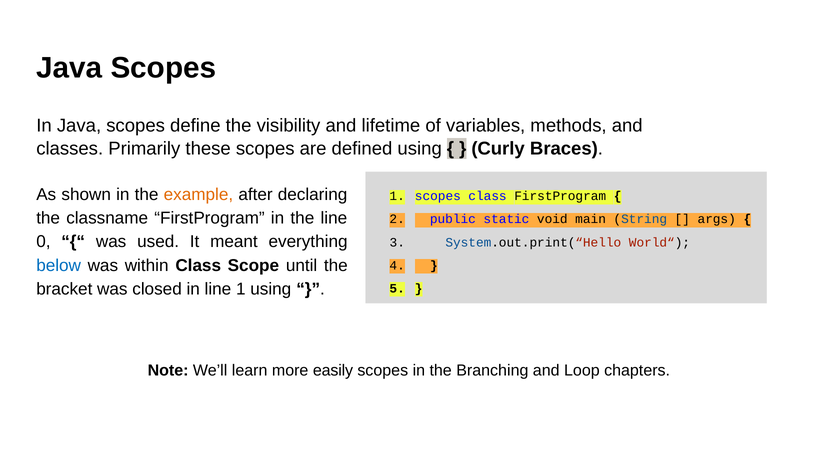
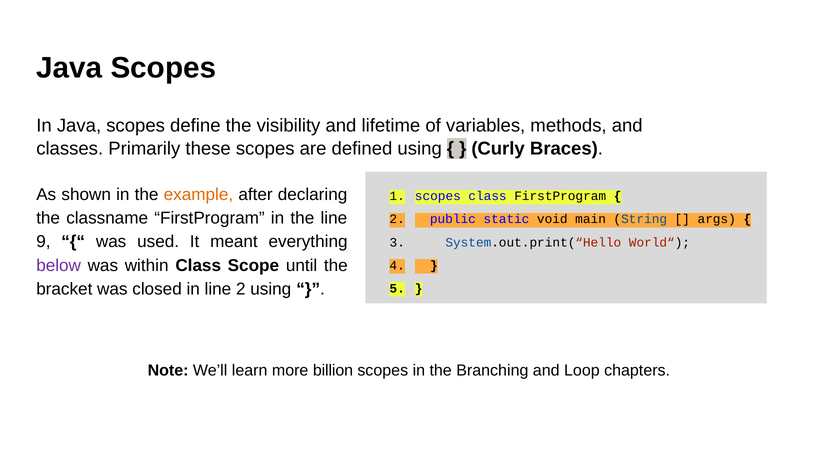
0: 0 -> 9
below colour: blue -> purple
line 1: 1 -> 2
easily: easily -> billion
